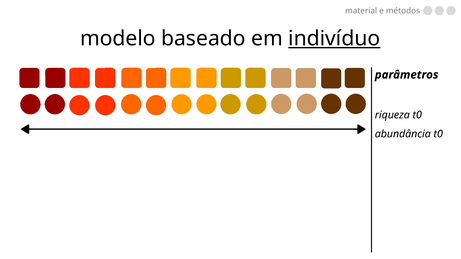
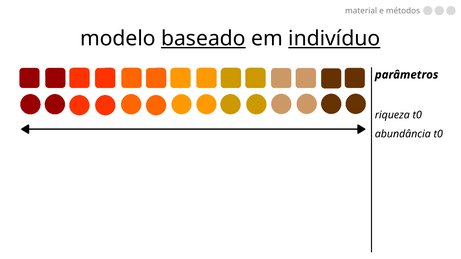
baseado underline: none -> present
